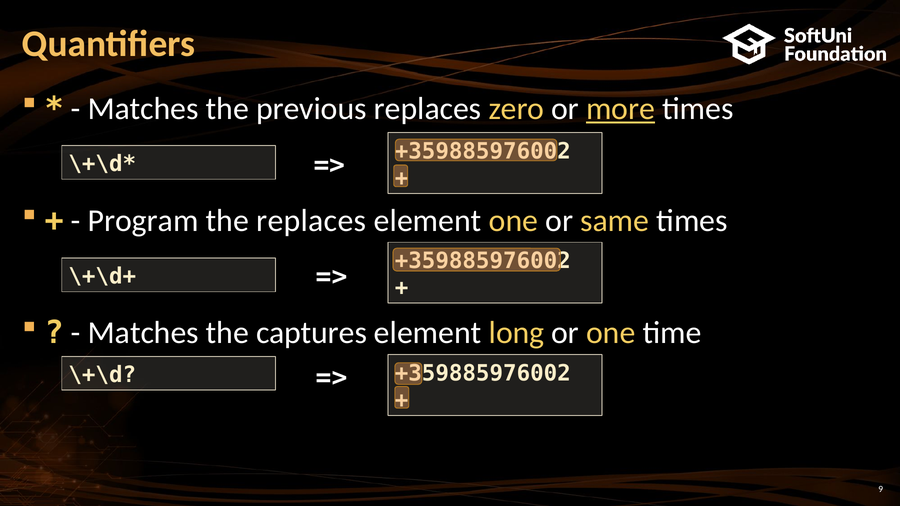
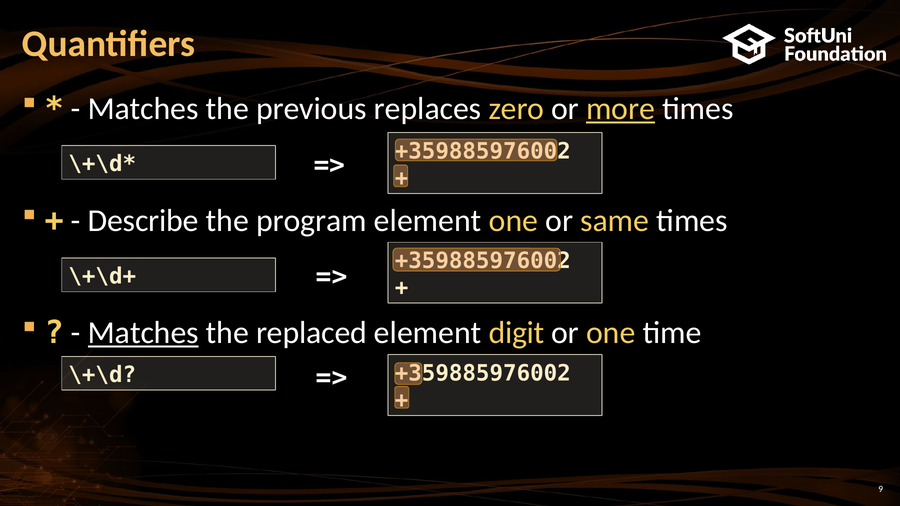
Program: Program -> Describe
the replaces: replaces -> program
Matches at (143, 333) underline: none -> present
captures: captures -> replaced
long: long -> digit
